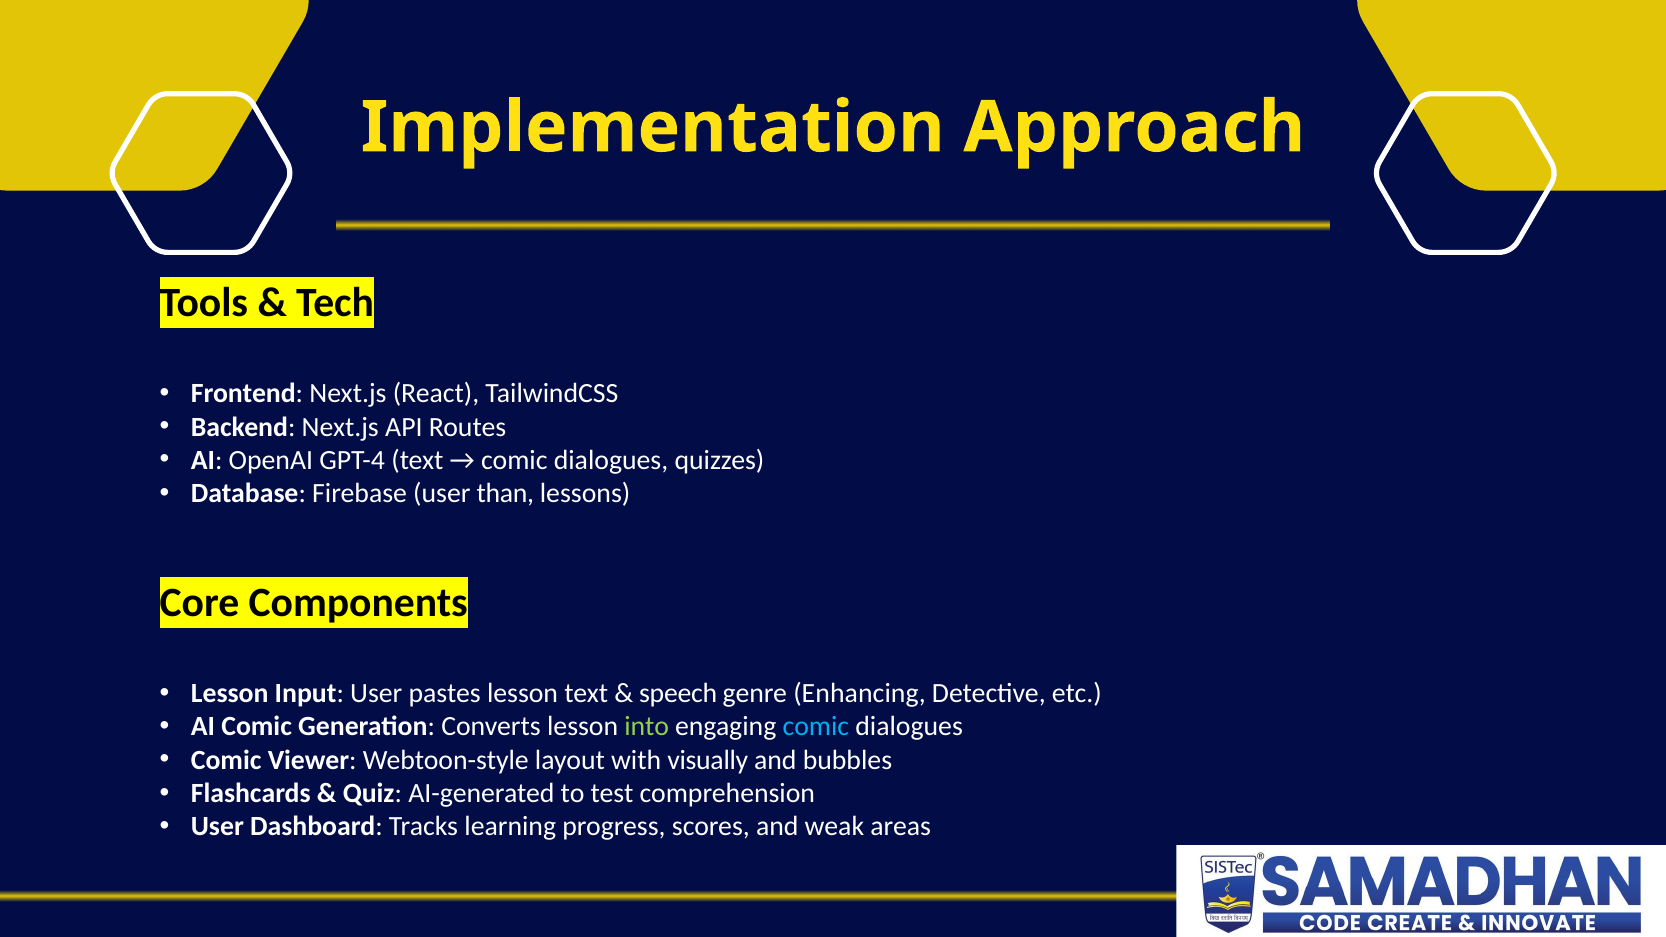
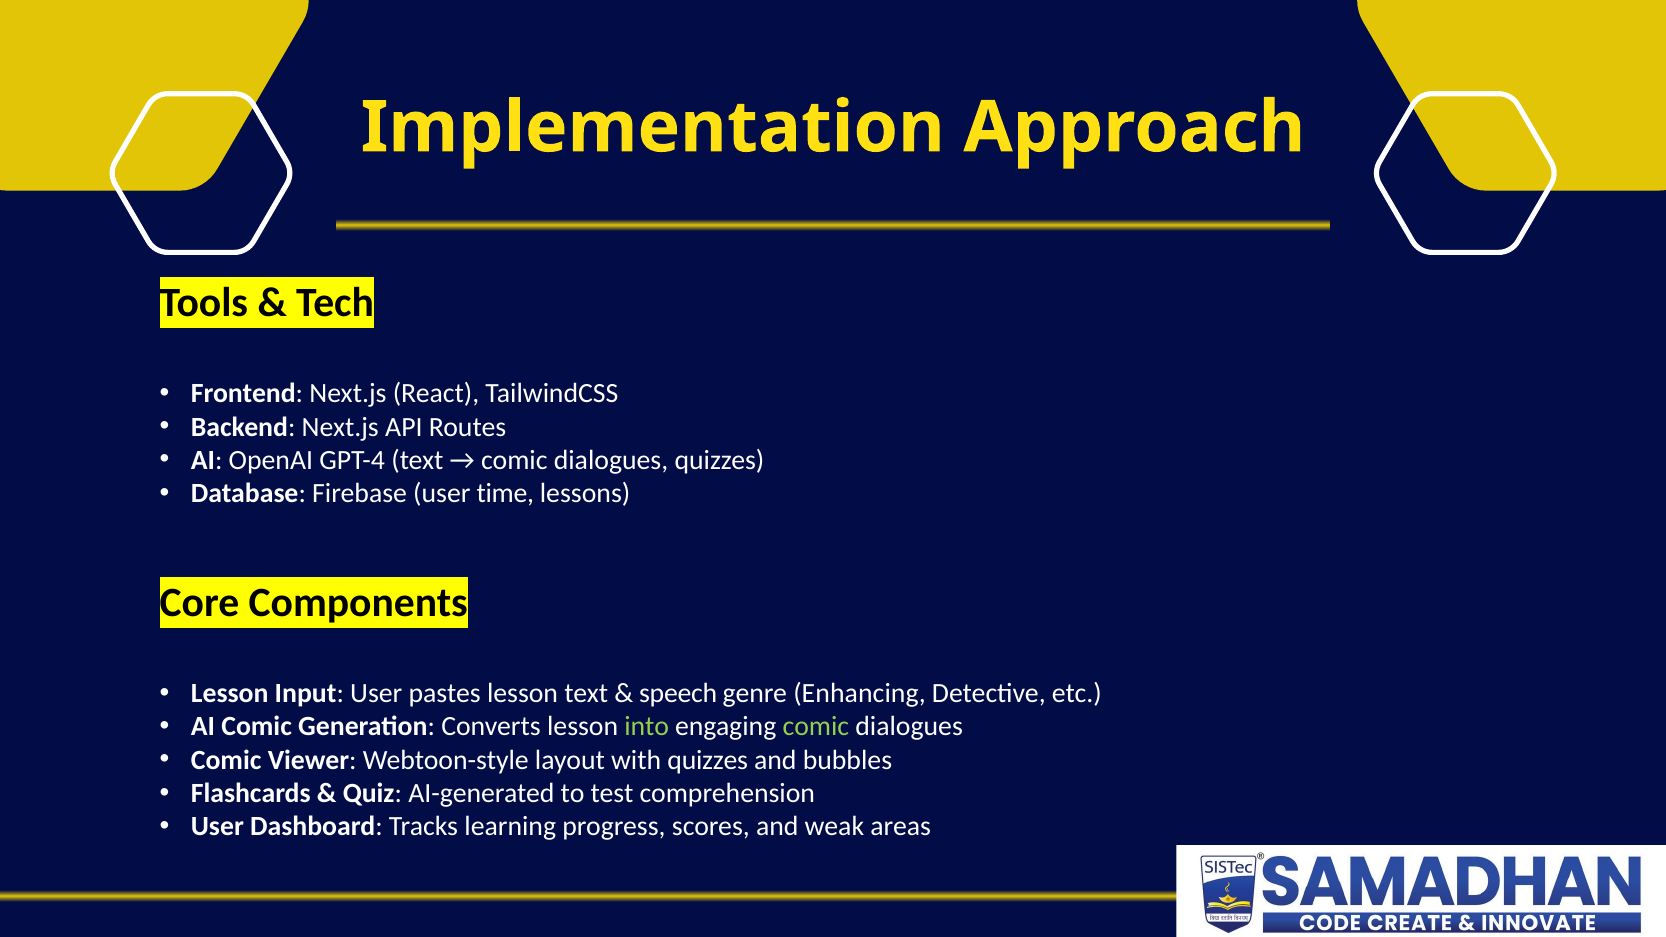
than: than -> time
comic at (816, 727) colour: light blue -> light green
with visually: visually -> quizzes
